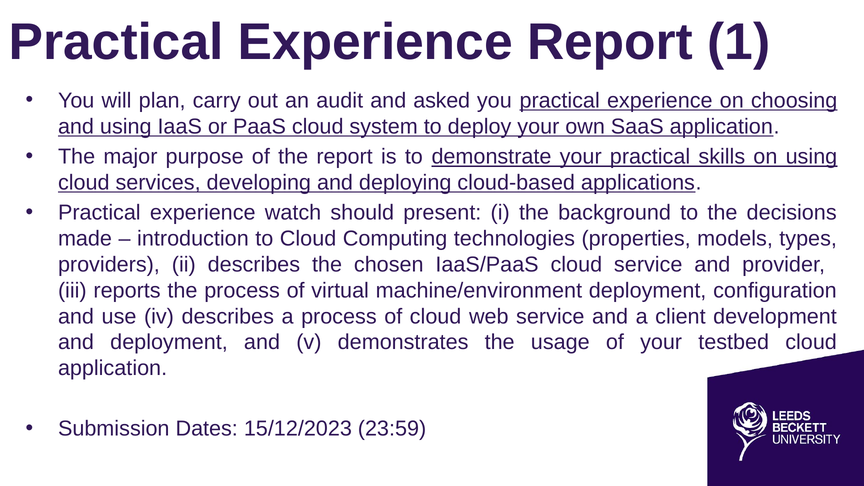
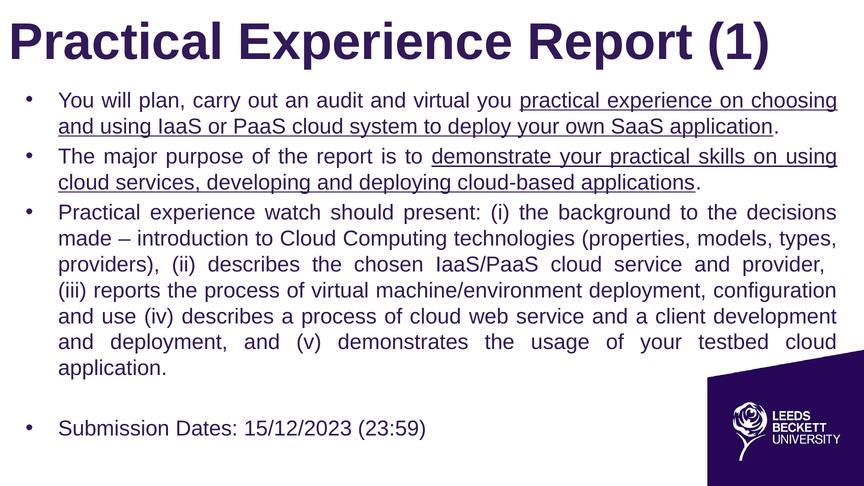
and asked: asked -> virtual
